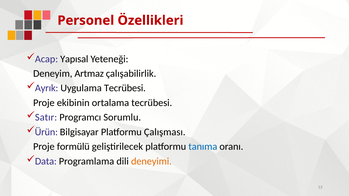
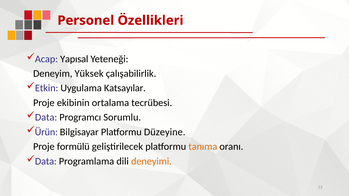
Artmaz: Artmaz -> Yüksek
Ayrık: Ayrık -> Etkin
Uygulama Tecrübesi: Tecrübesi -> Katsayılar
Satır at (46, 118): Satır -> Data
Çalışması: Çalışması -> Düzeyine
tanıma colour: blue -> orange
